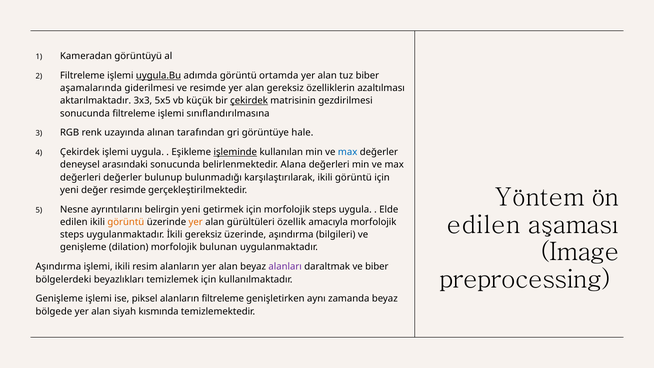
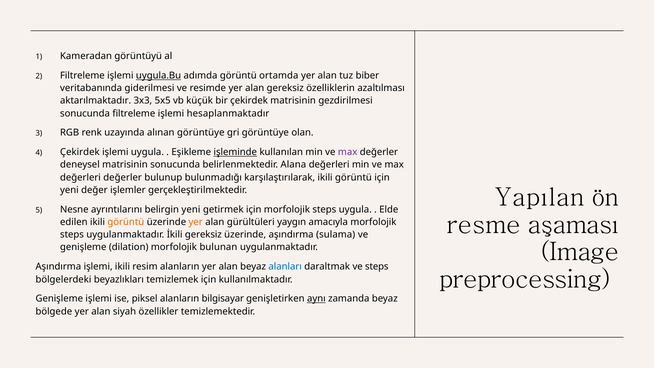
aşamalarında: aşamalarında -> veritabanında
çekirdek at (249, 101) underline: present -> none
sınıflandırılmasına: sınıflandırılmasına -> hesaplanmaktadır
alınan tarafından: tarafından -> görüntüye
hale: hale -> olan
max at (348, 152) colour: blue -> purple
deneysel arasındaki: arasındaki -> matrisinin
değer resimde: resimde -> işlemler
Yöntem: Yöntem -> Yapılan
edilen at (484, 225): edilen -> resme
özellik: özellik -> yaygın
bilgileri: bilgileri -> sulama
alanları colour: purple -> blue
ve biber: biber -> steps
alanların filtreleme: filtreleme -> bilgisayar
aynı underline: none -> present
kısmında: kısmında -> özellikler
